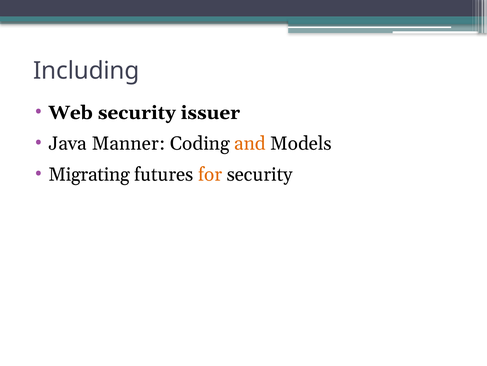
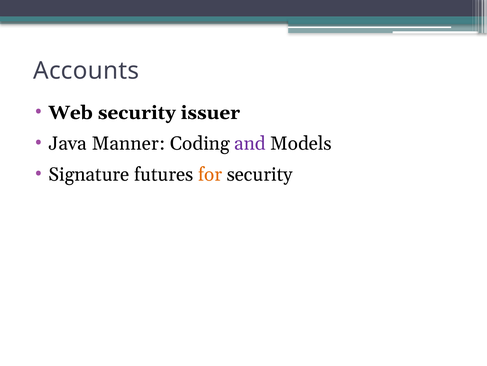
Including: Including -> Accounts
and colour: orange -> purple
Migrating: Migrating -> Signature
